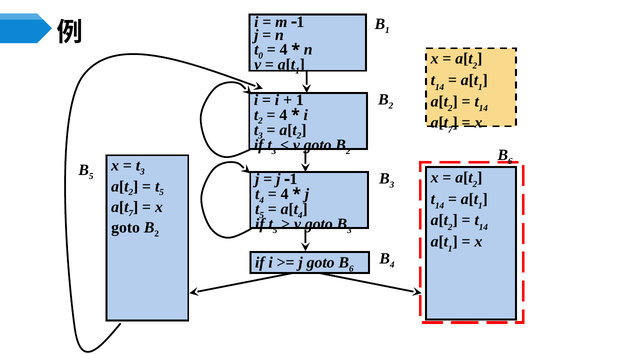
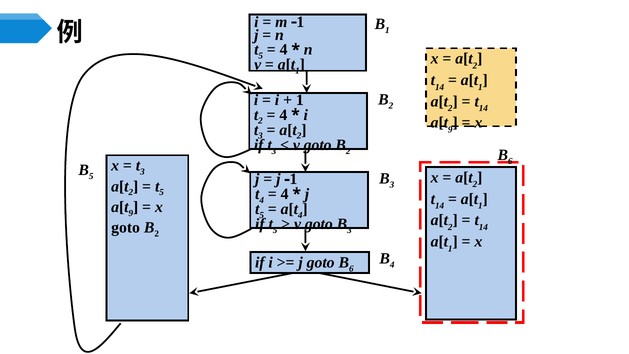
0 at (261, 56): 0 -> 5
7 at (450, 130): 7 -> 9
7 at (131, 213): 7 -> 9
